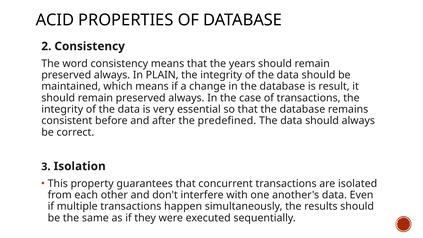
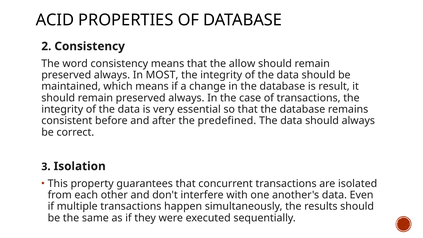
years: years -> allow
PLAIN: PLAIN -> MOST
